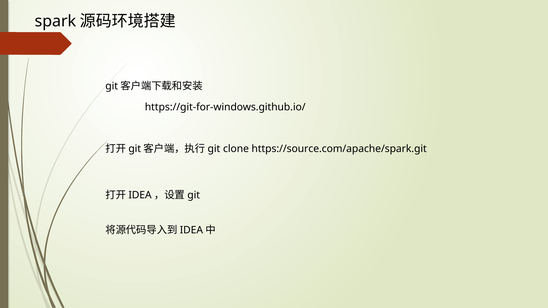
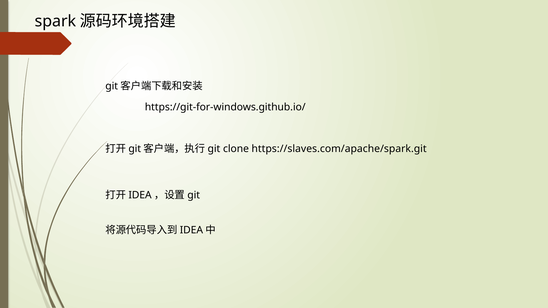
https://source.com/apache/spark.git: https://source.com/apache/spark.git -> https://slaves.com/apache/spark.git
